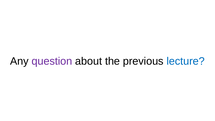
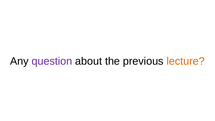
lecture colour: blue -> orange
